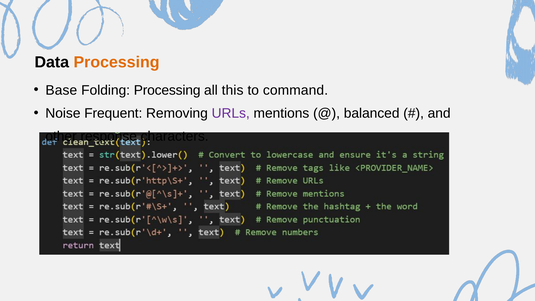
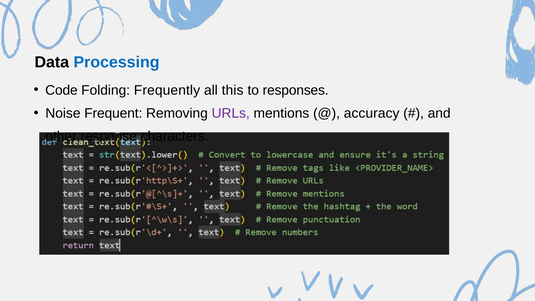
Processing at (117, 62) colour: orange -> blue
Base: Base -> Code
Folding Processing: Processing -> Frequently
command: command -> responses
balanced: balanced -> accuracy
